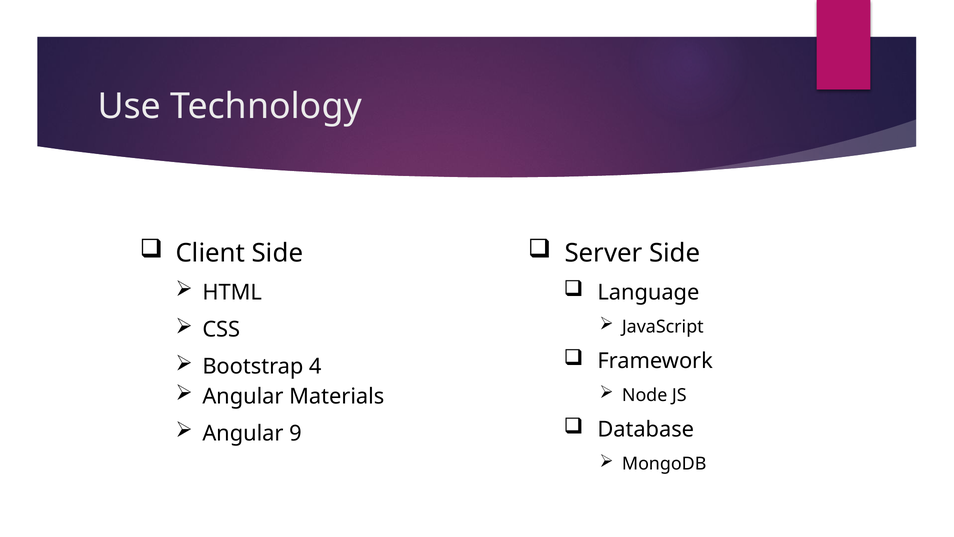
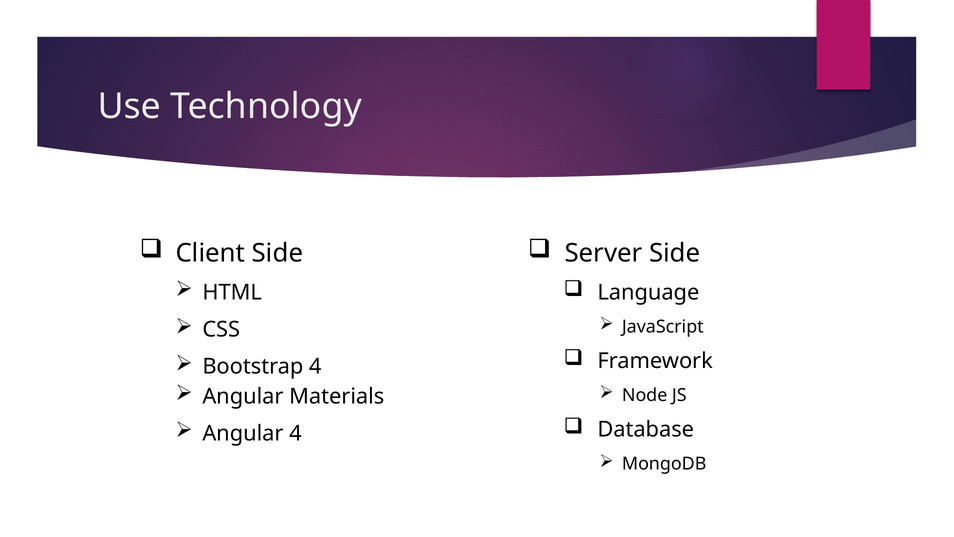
Angular 9: 9 -> 4
